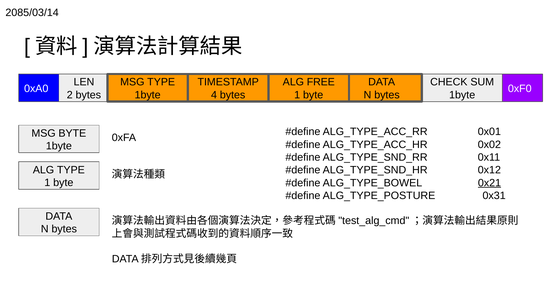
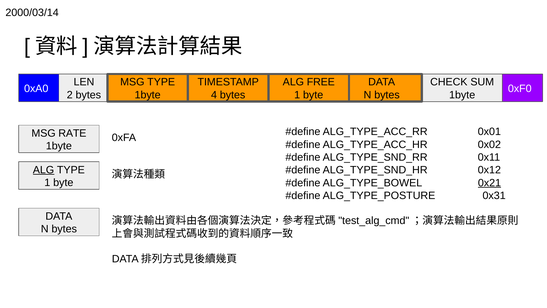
2085/03/14: 2085/03/14 -> 2000/03/14
MSG BYTE: BYTE -> RATE
ALG at (44, 170) underline: none -> present
